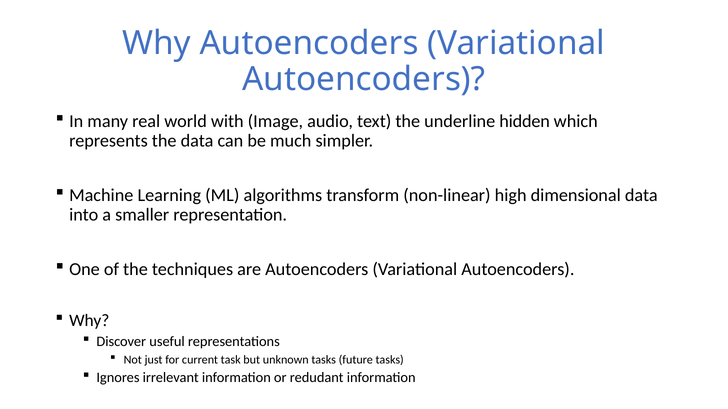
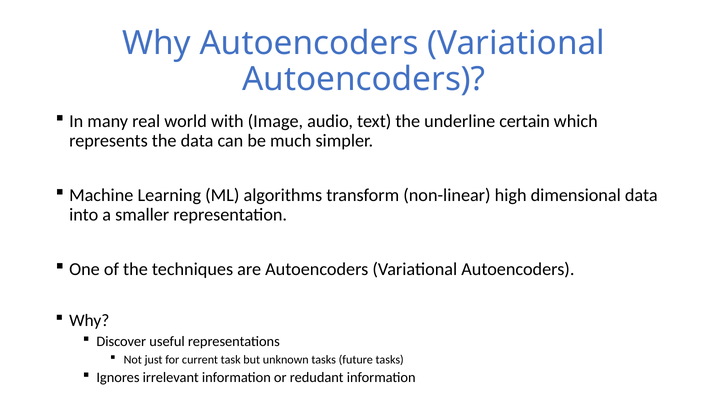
hidden: hidden -> certain
